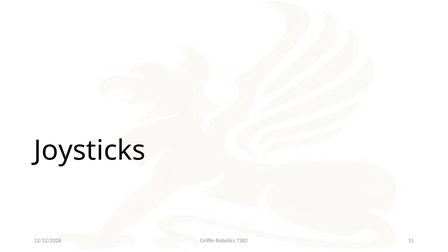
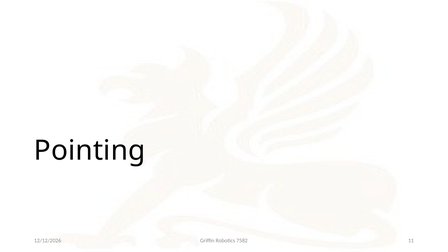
Joysticks: Joysticks -> Pointing
